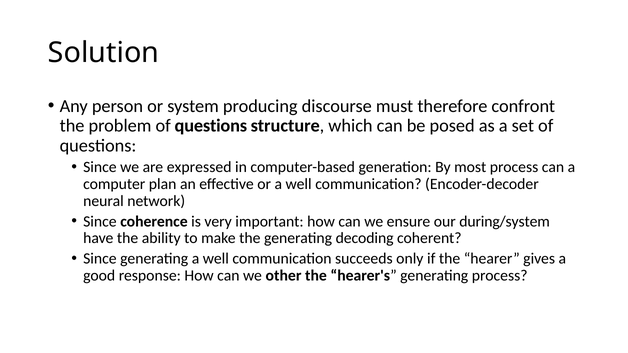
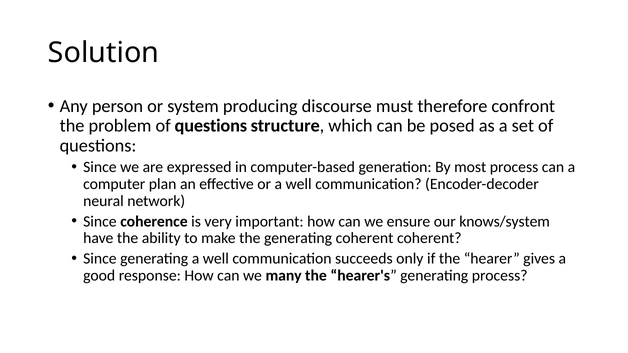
during/system: during/system -> knows/system
generating decoding: decoding -> coherent
other: other -> many
